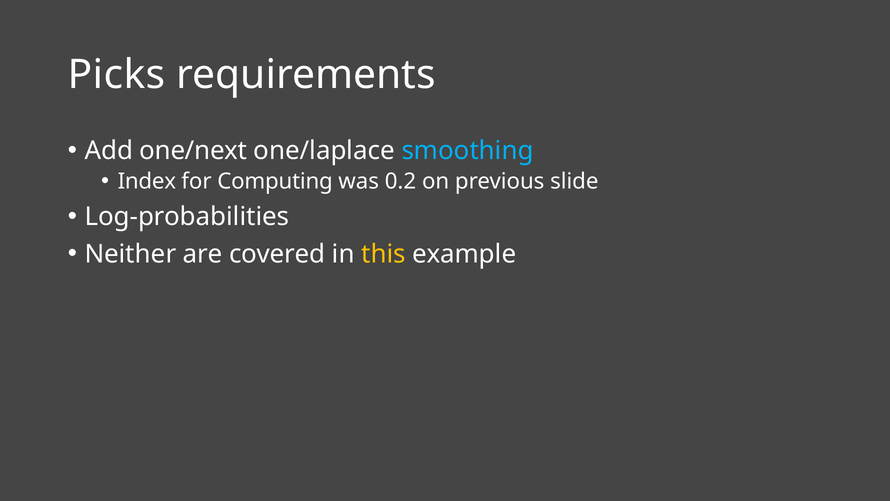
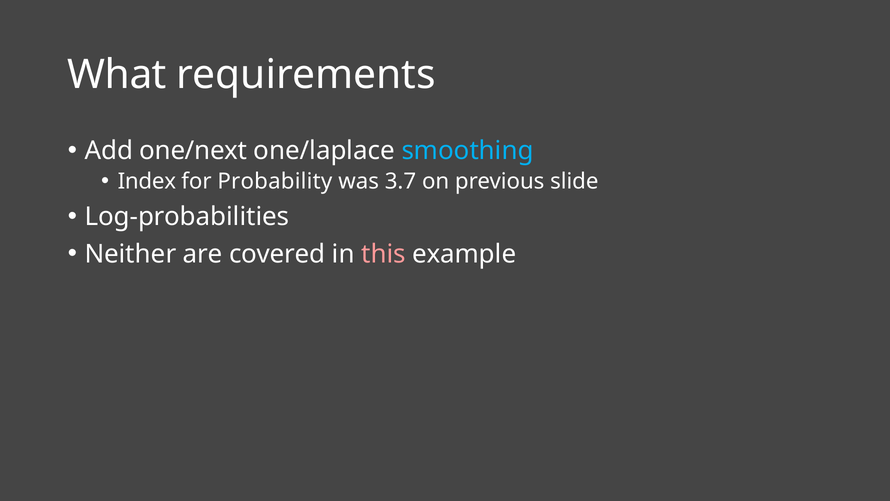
Picks: Picks -> What
Computing: Computing -> Probability
0.2: 0.2 -> 3.7
this colour: yellow -> pink
